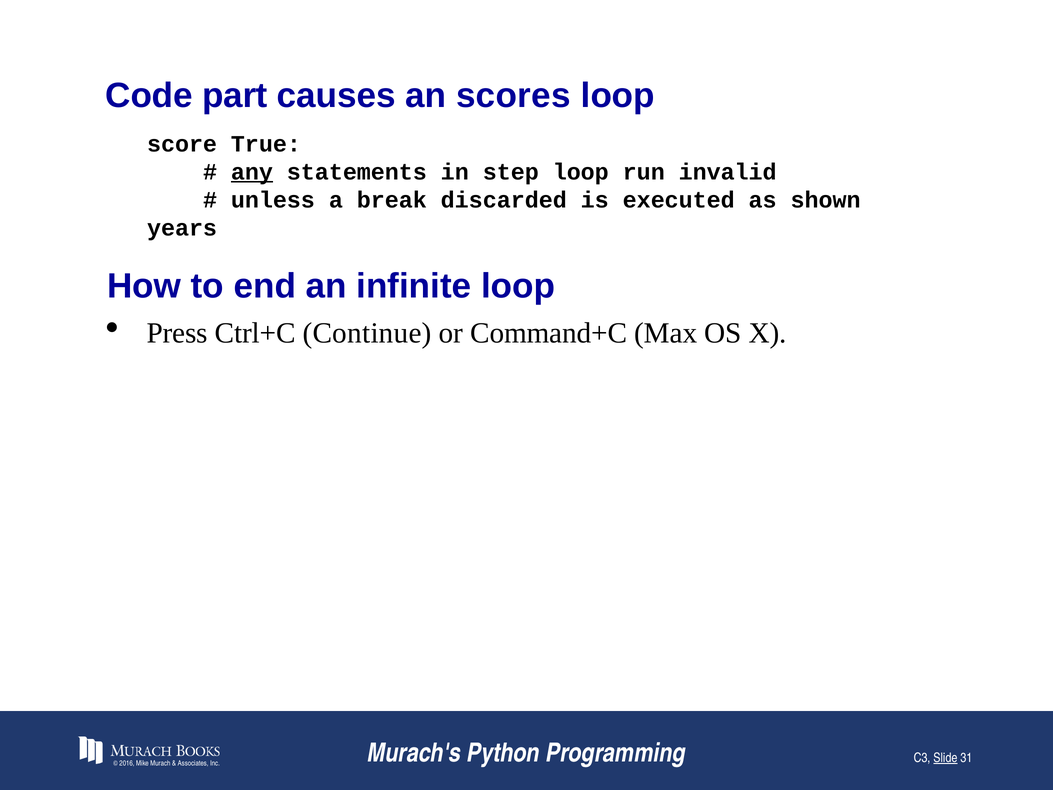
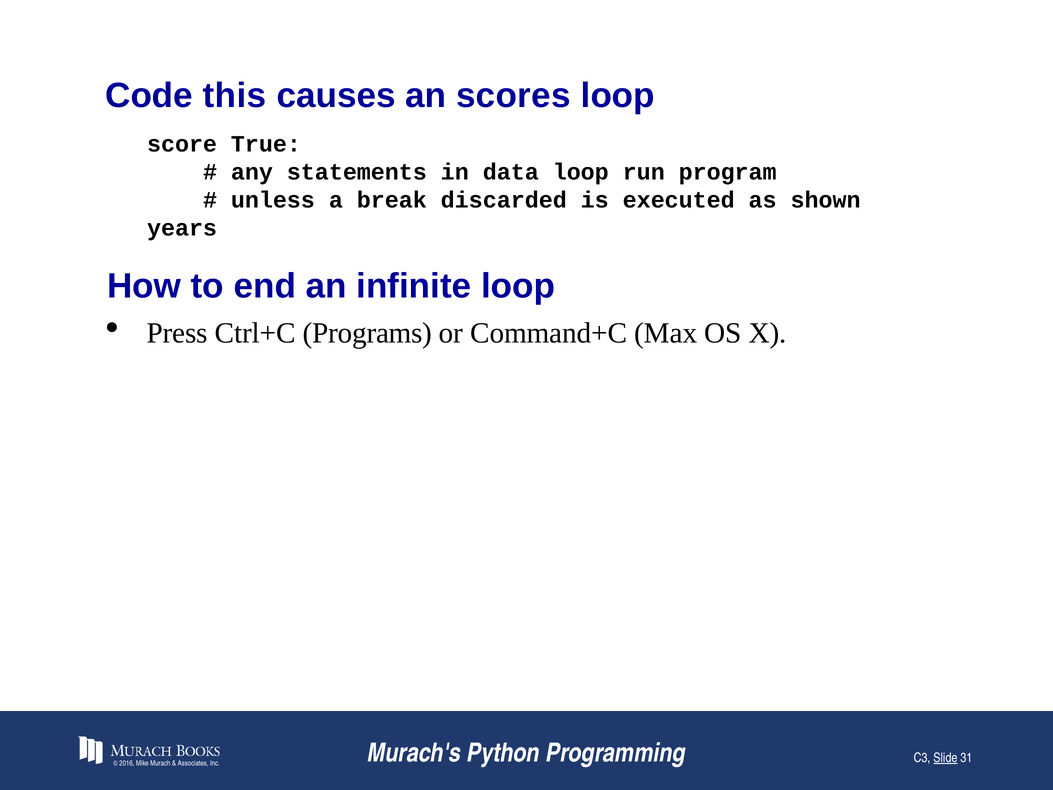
part: part -> this
any underline: present -> none
step: step -> data
invalid: invalid -> program
Continue: Continue -> Programs
